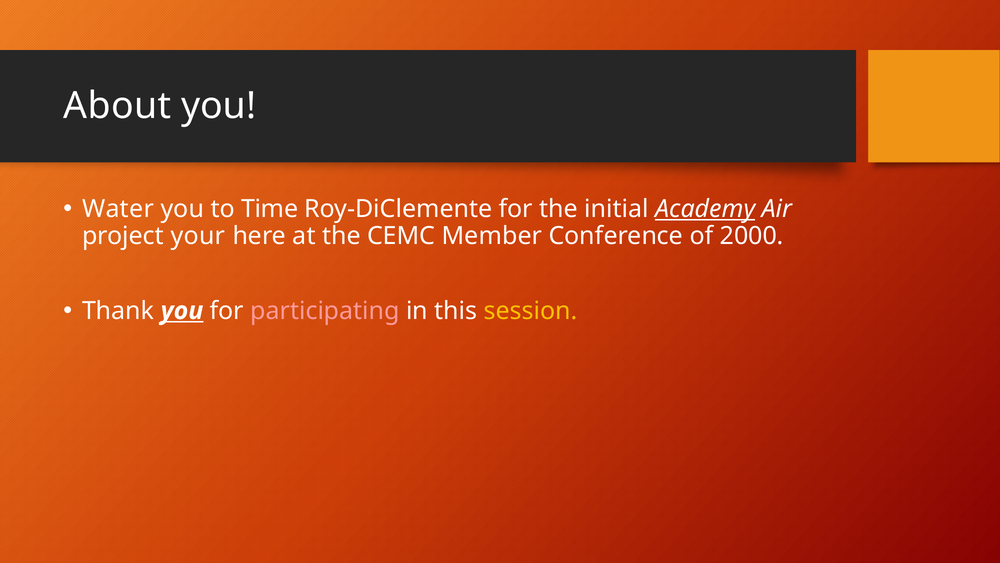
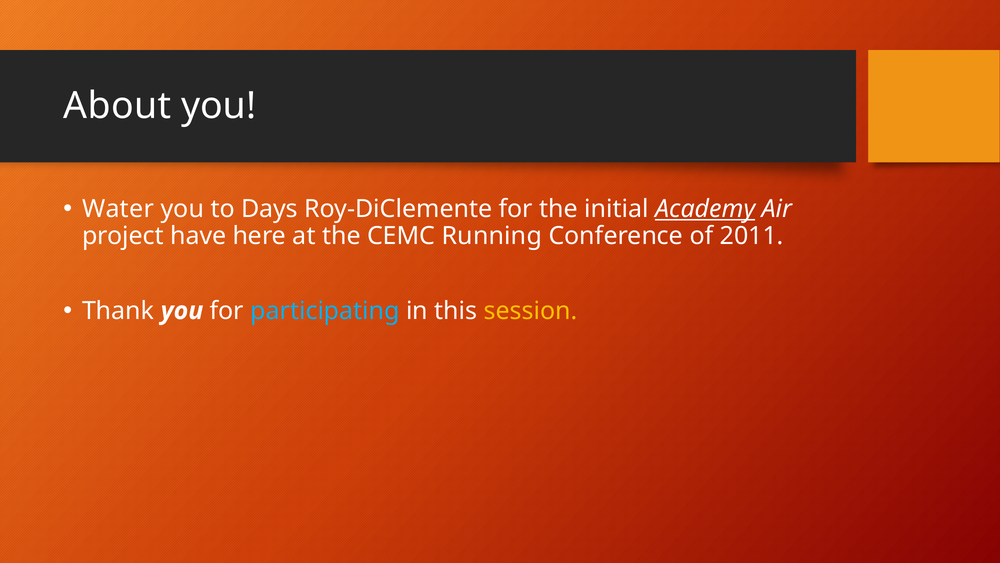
Time: Time -> Days
your: your -> have
Member: Member -> Running
2000: 2000 -> 2011
you at (182, 311) underline: present -> none
participating colour: pink -> light blue
